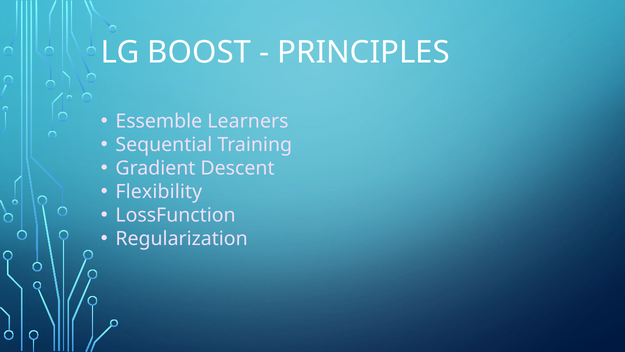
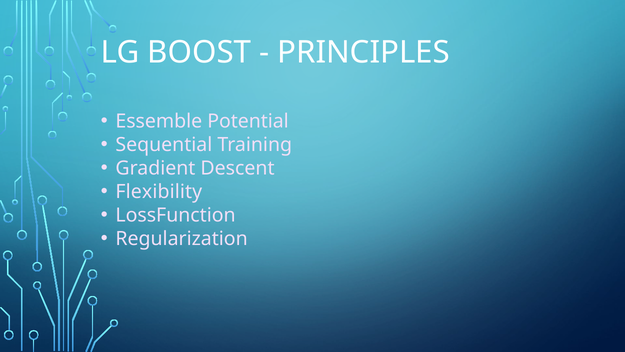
Learners: Learners -> Potential
